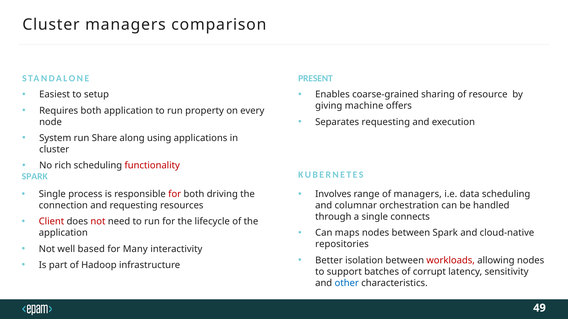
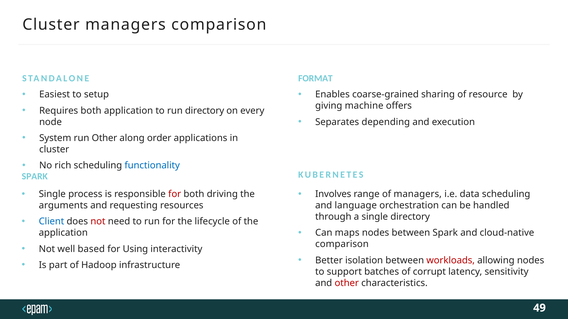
PRESENT: PRESENT -> FORMAT
run property: property -> directory
Separates requesting: requesting -> depending
run Share: Share -> Other
using: using -> order
functionality colour: red -> blue
connection: connection -> arguments
columnar: columnar -> language
single connects: connects -> directory
Client colour: red -> blue
repositories at (342, 245): repositories -> comparison
Many: Many -> Using
other at (347, 283) colour: blue -> red
